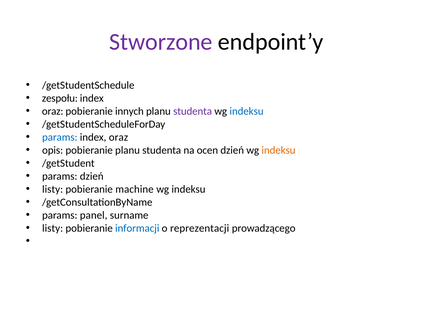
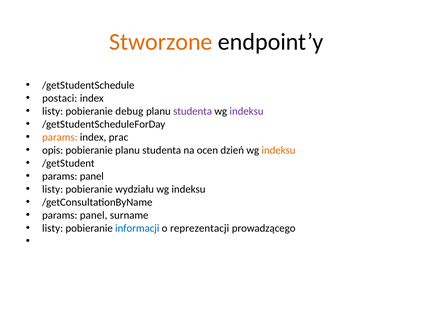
Stworzone colour: purple -> orange
zespołu: zespołu -> postaci
oraz at (53, 111): oraz -> listy
innych: innych -> debug
indeksu at (247, 111) colour: blue -> purple
params at (60, 137) colour: blue -> orange
index oraz: oraz -> prac
dzień at (92, 176): dzień -> panel
machine: machine -> wydziału
